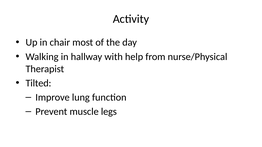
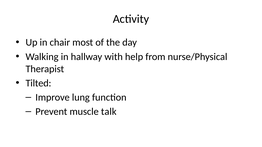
legs: legs -> talk
